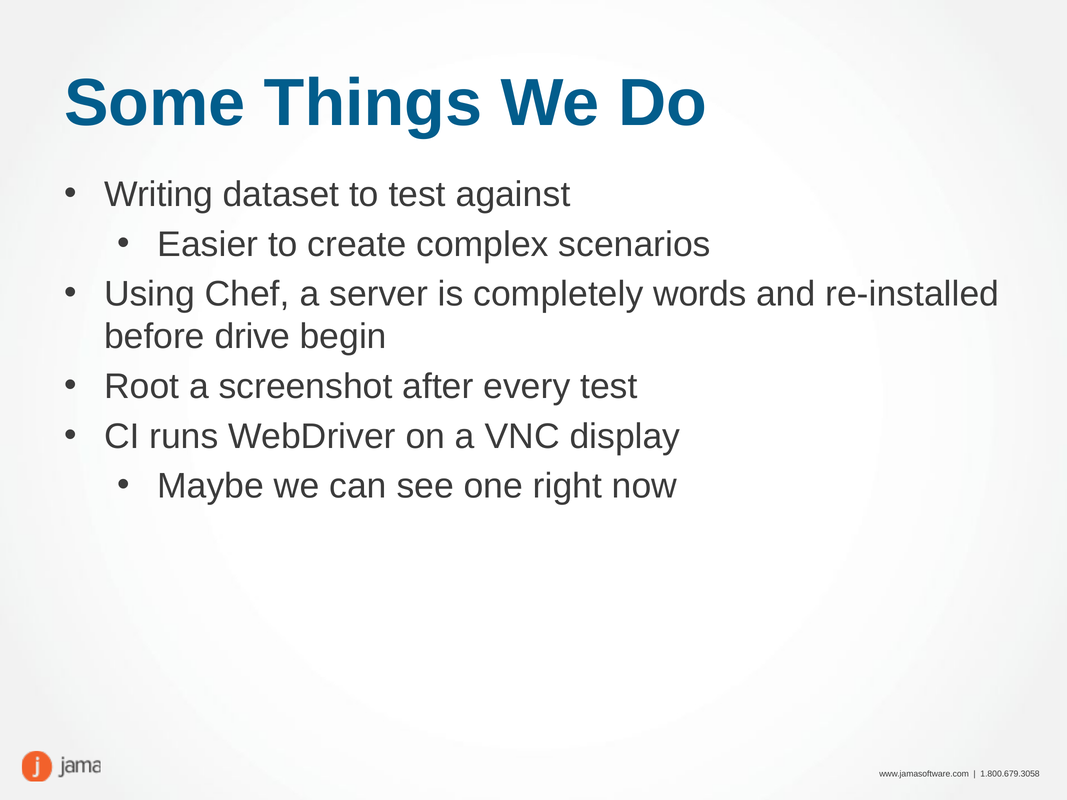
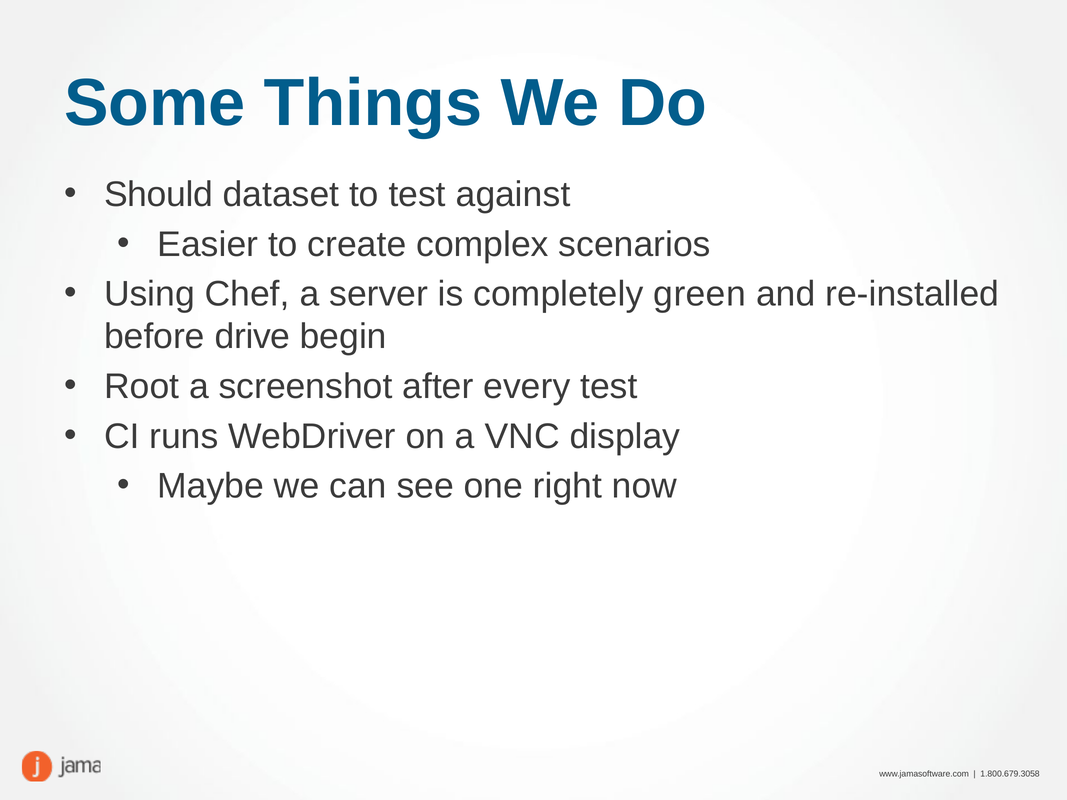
Writing: Writing -> Should
words: words -> green
